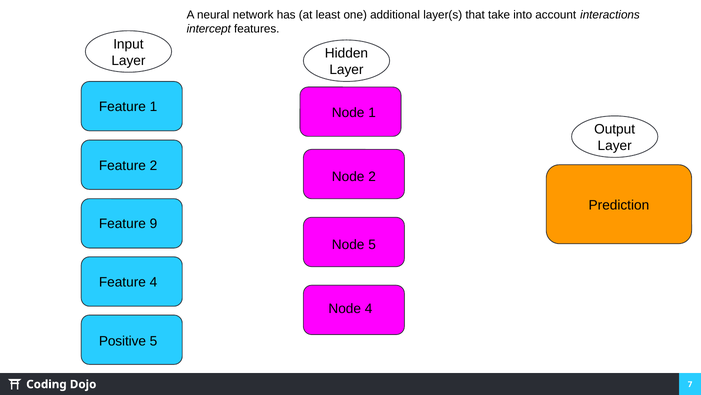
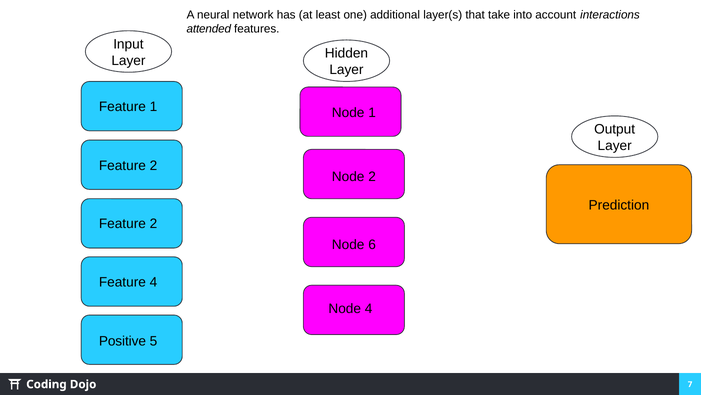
intercept: intercept -> attended
9 at (153, 224): 9 -> 2
Node 5: 5 -> 6
